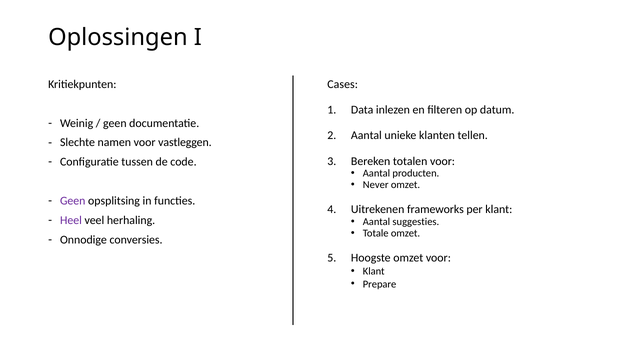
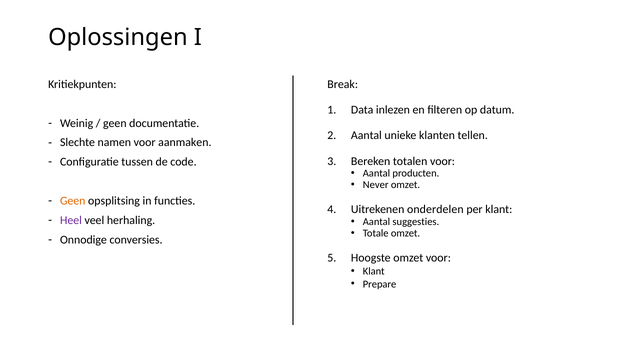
Cases: Cases -> Break
vastleggen: vastleggen -> aanmaken
Geen at (73, 200) colour: purple -> orange
frameworks: frameworks -> onderdelen
